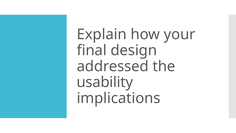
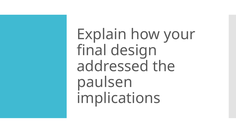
usability: usability -> paulsen
